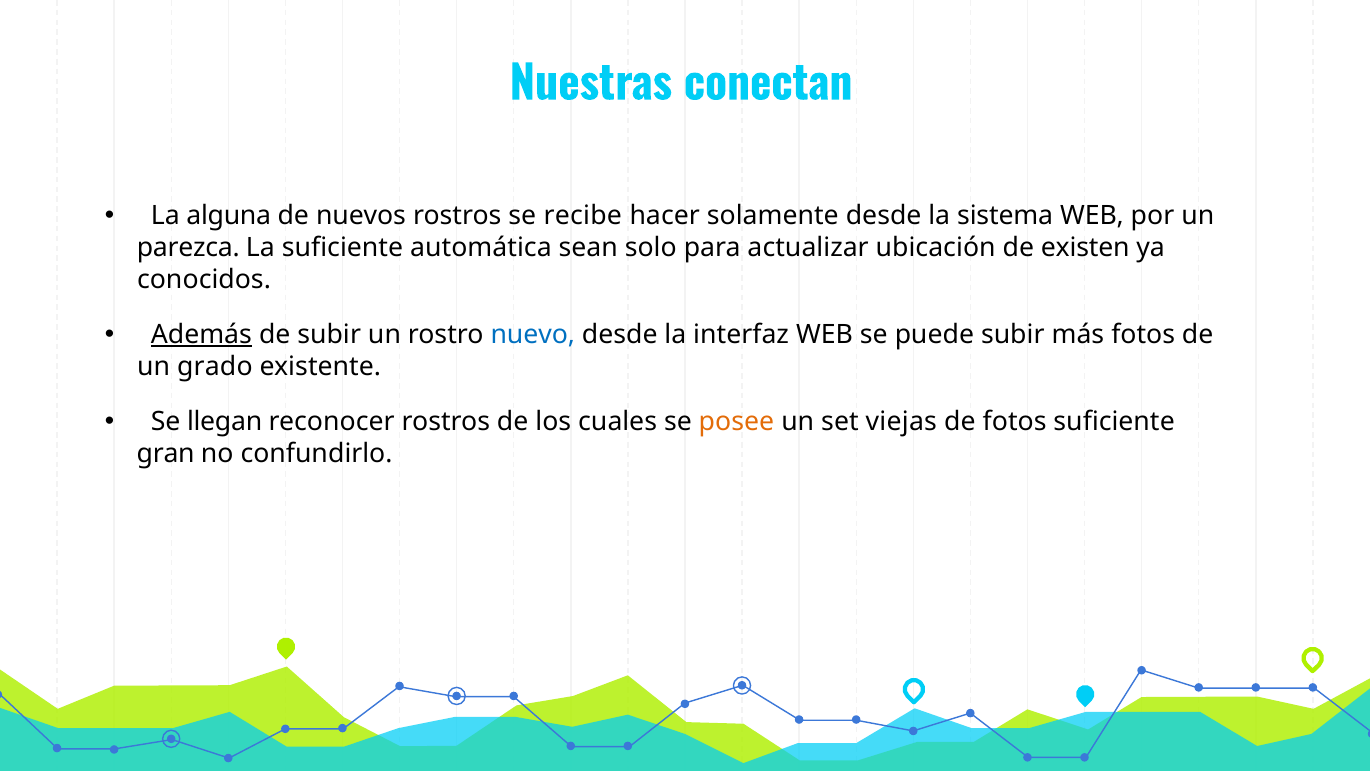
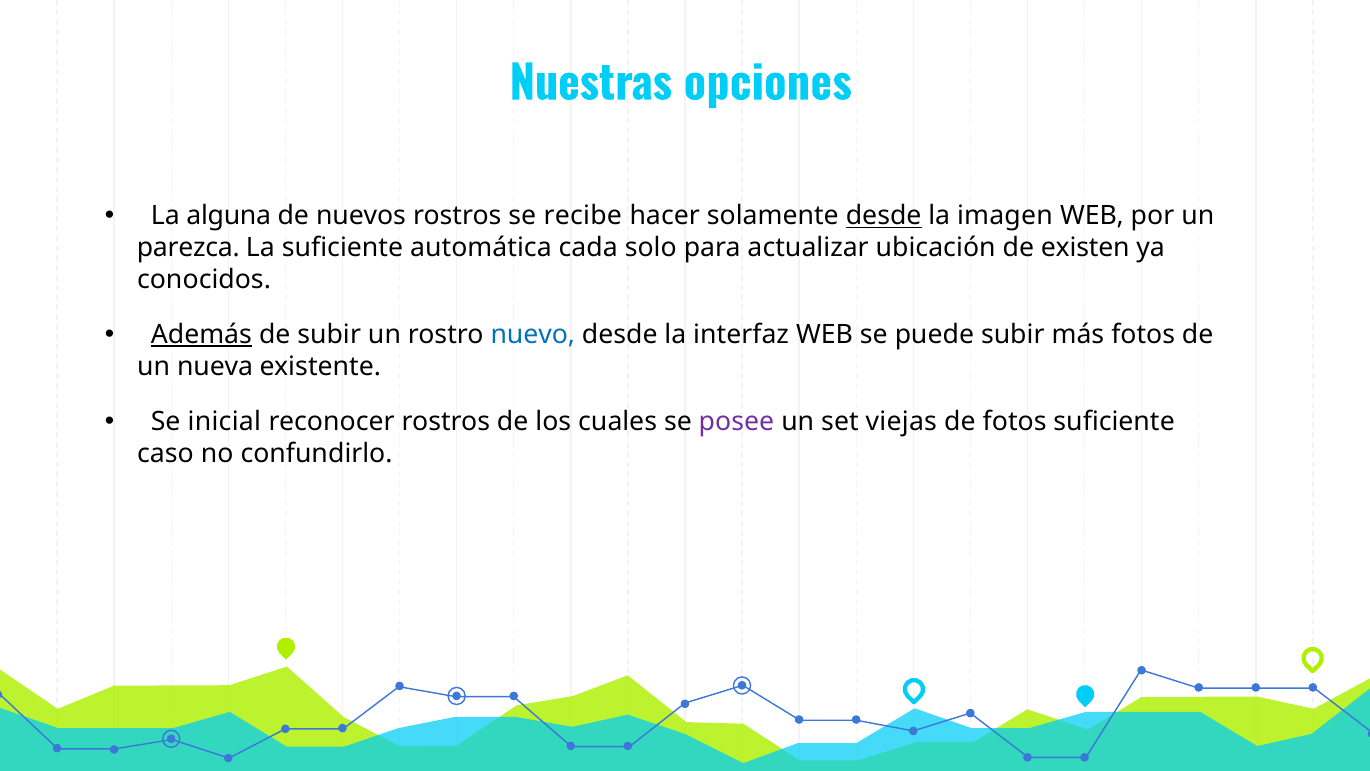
conectan: conectan -> opciones
desde at (884, 216) underline: none -> present
sistema: sistema -> imagen
sean: sean -> cada
grado: grado -> nueva
llegan: llegan -> inicial
posee colour: orange -> purple
gran: gran -> caso
